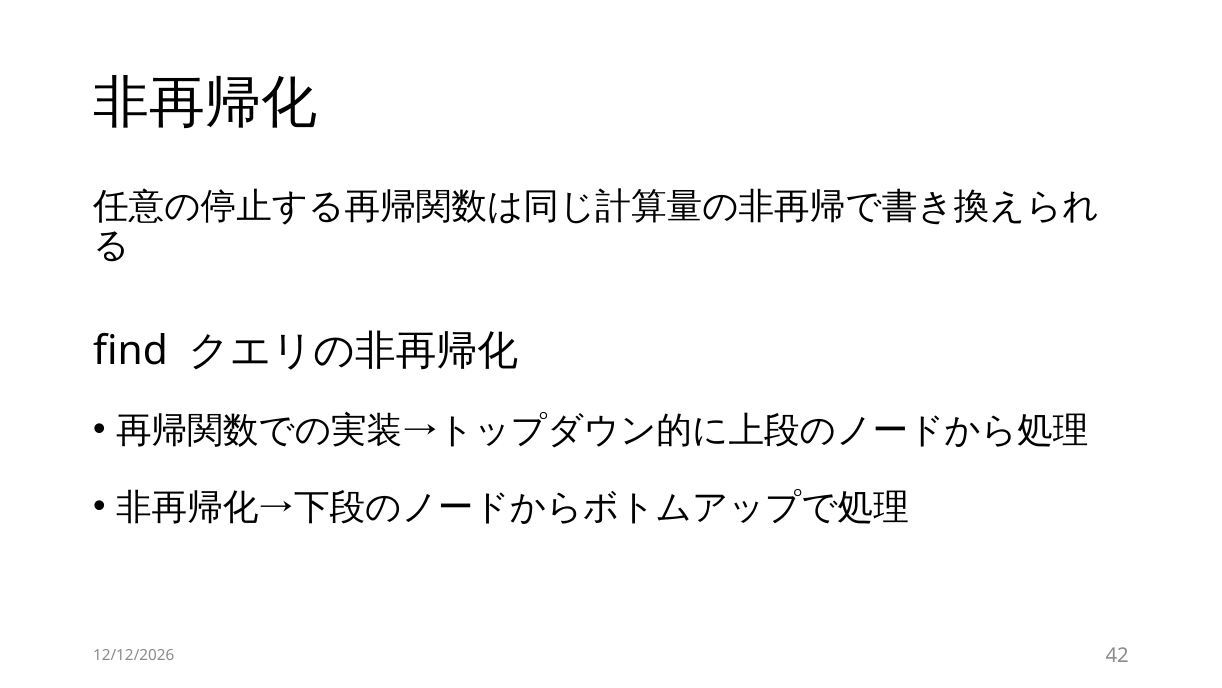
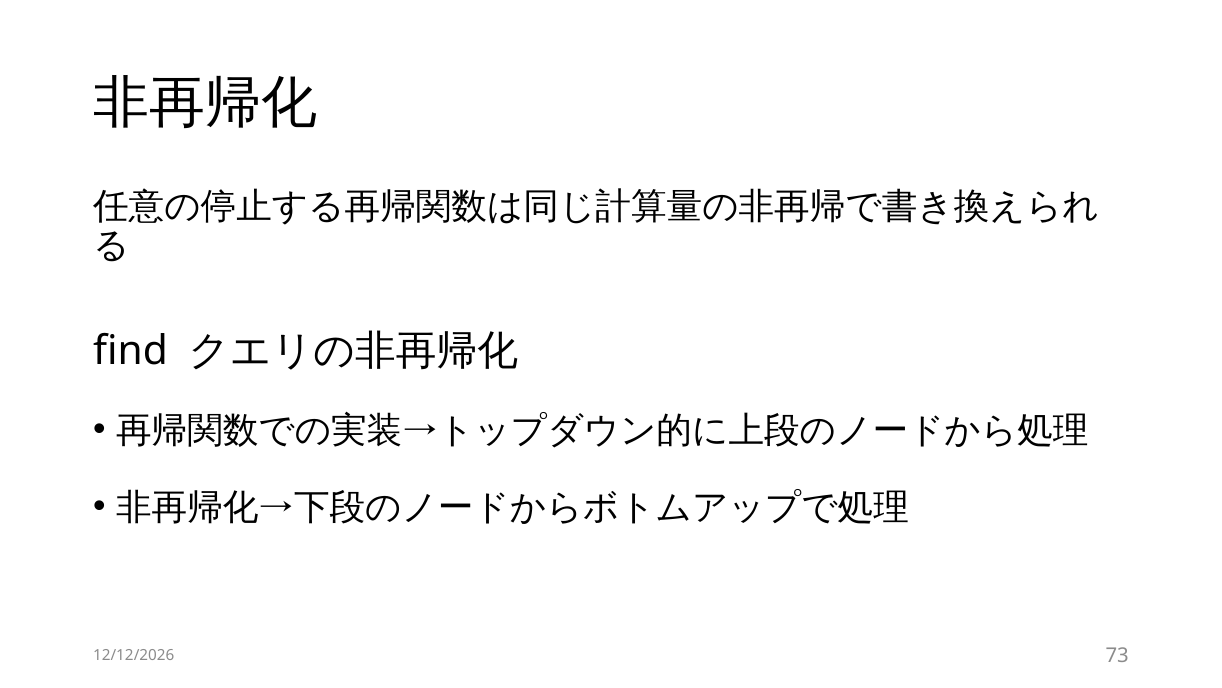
42: 42 -> 73
